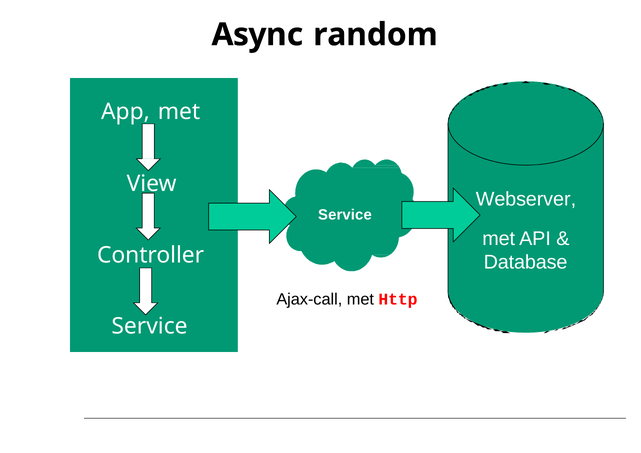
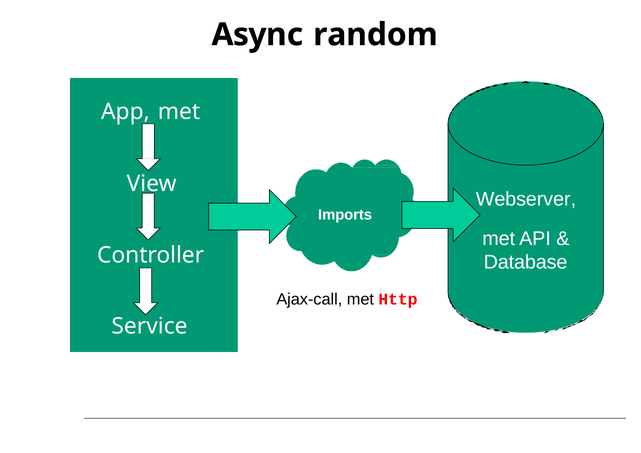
Service at (345, 215): Service -> Imports
